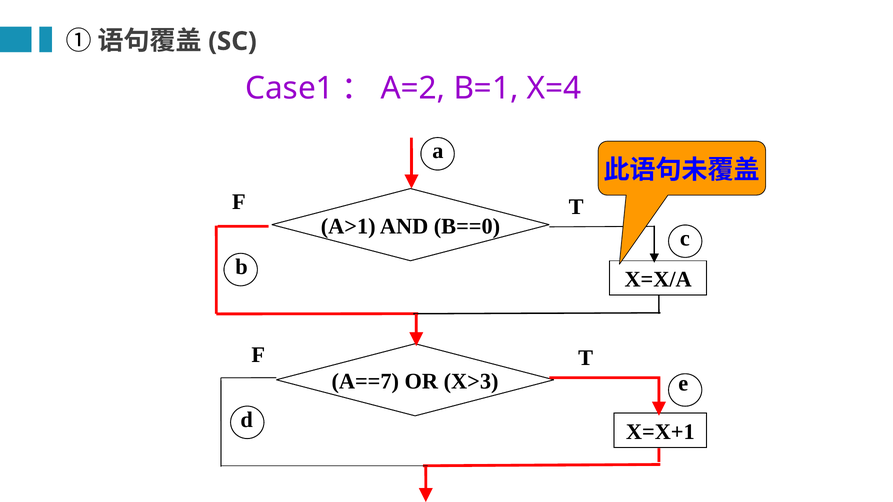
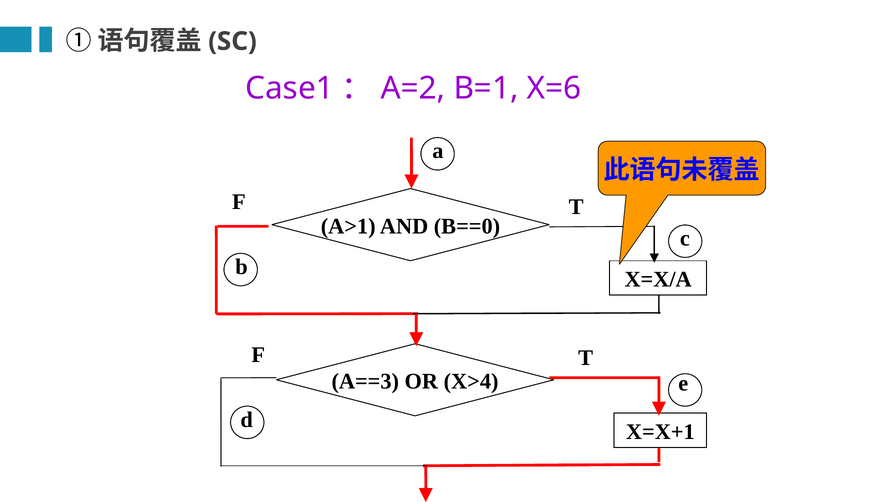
X=4: X=4 -> X=6
A==7: A==7 -> A==3
X>3: X>3 -> X>4
